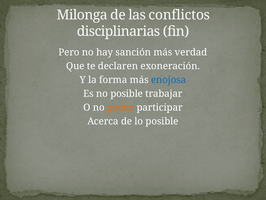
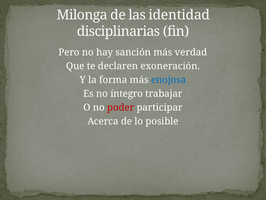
conflictos: conflictos -> identidad
no posible: posible -> íntegro
poder colour: orange -> red
